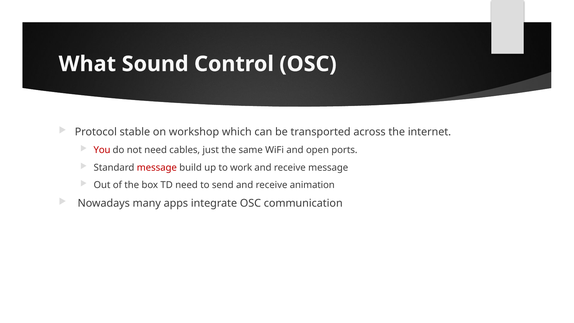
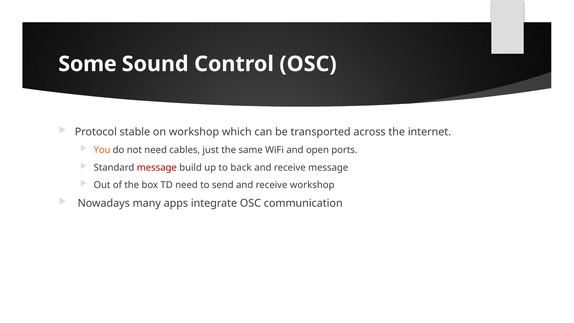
What: What -> Some
You colour: red -> orange
work: work -> back
receive animation: animation -> workshop
